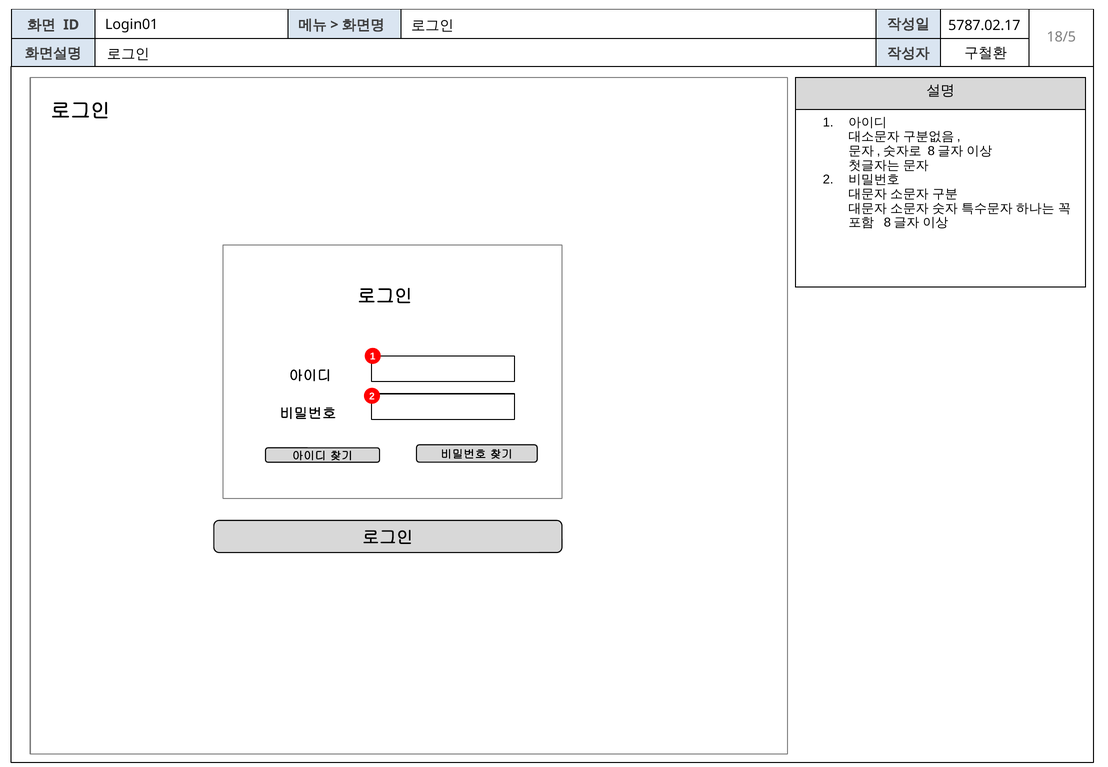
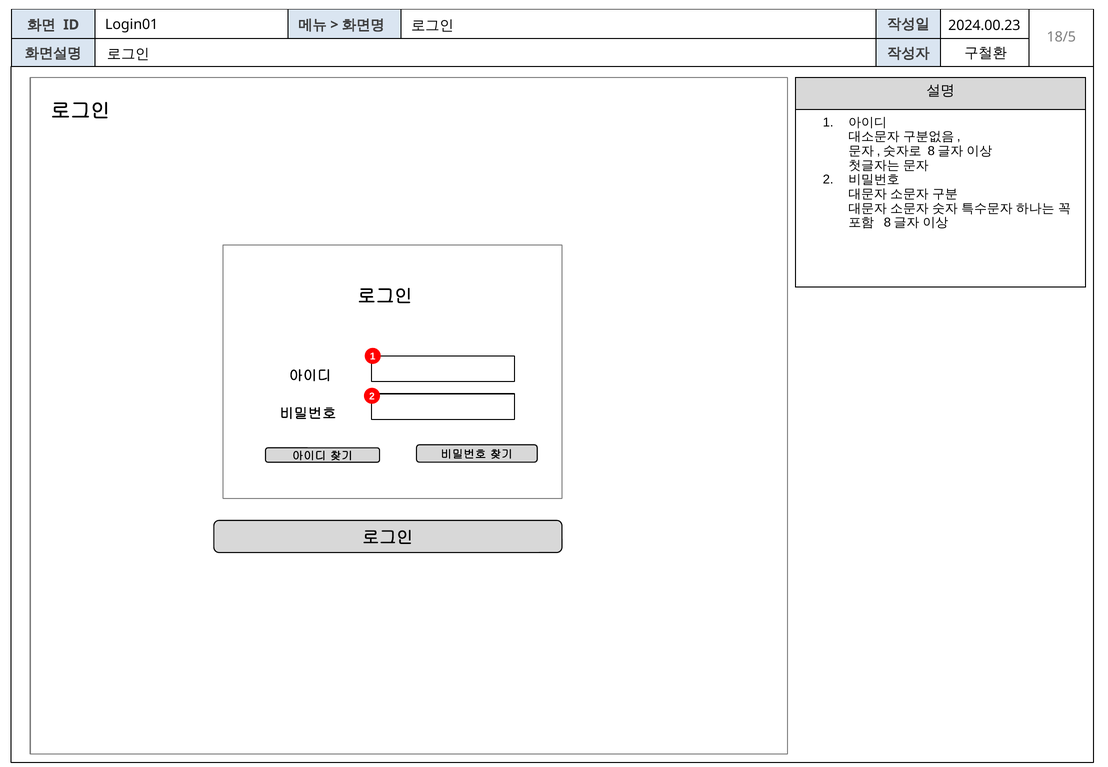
5787.02.17: 5787.02.17 -> 2024.00.23
